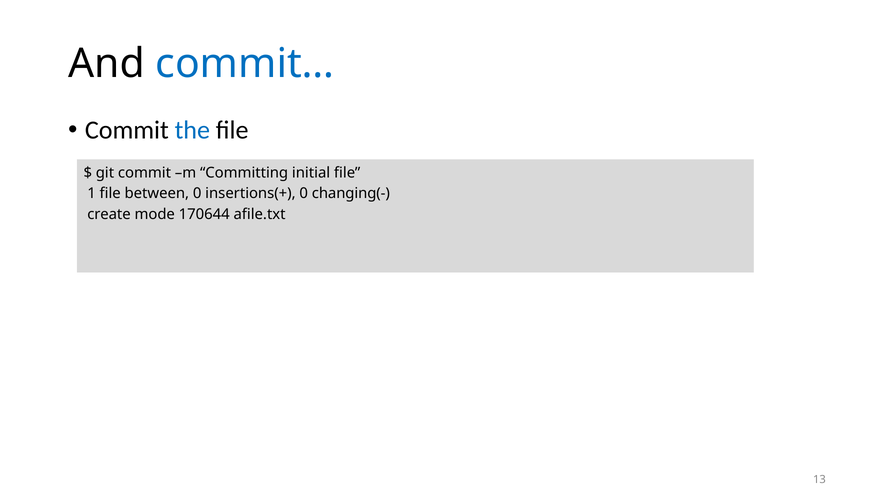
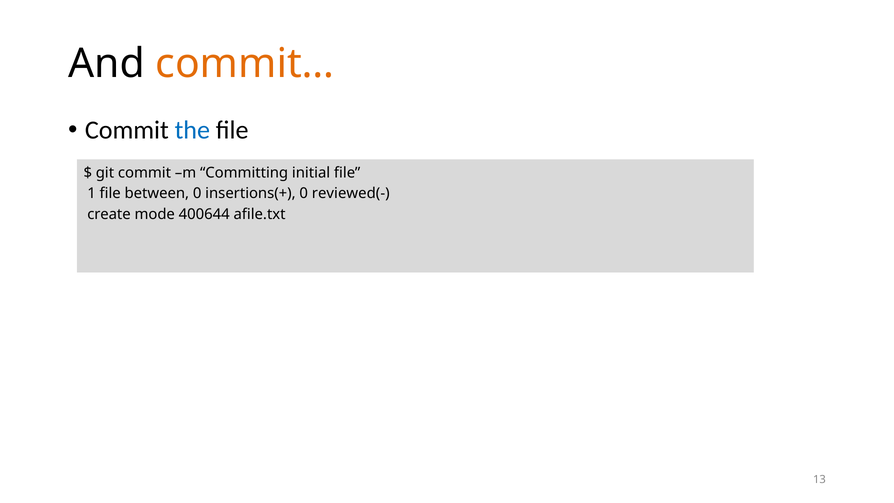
commit… colour: blue -> orange
changing(-: changing(- -> reviewed(-
170644: 170644 -> 400644
